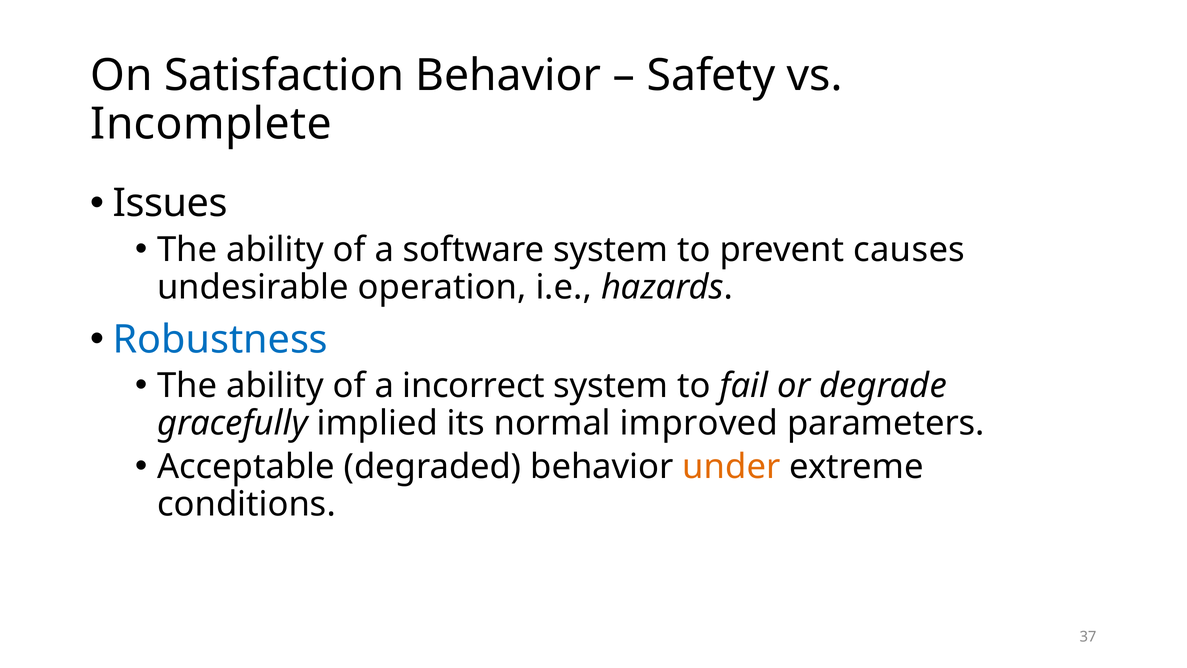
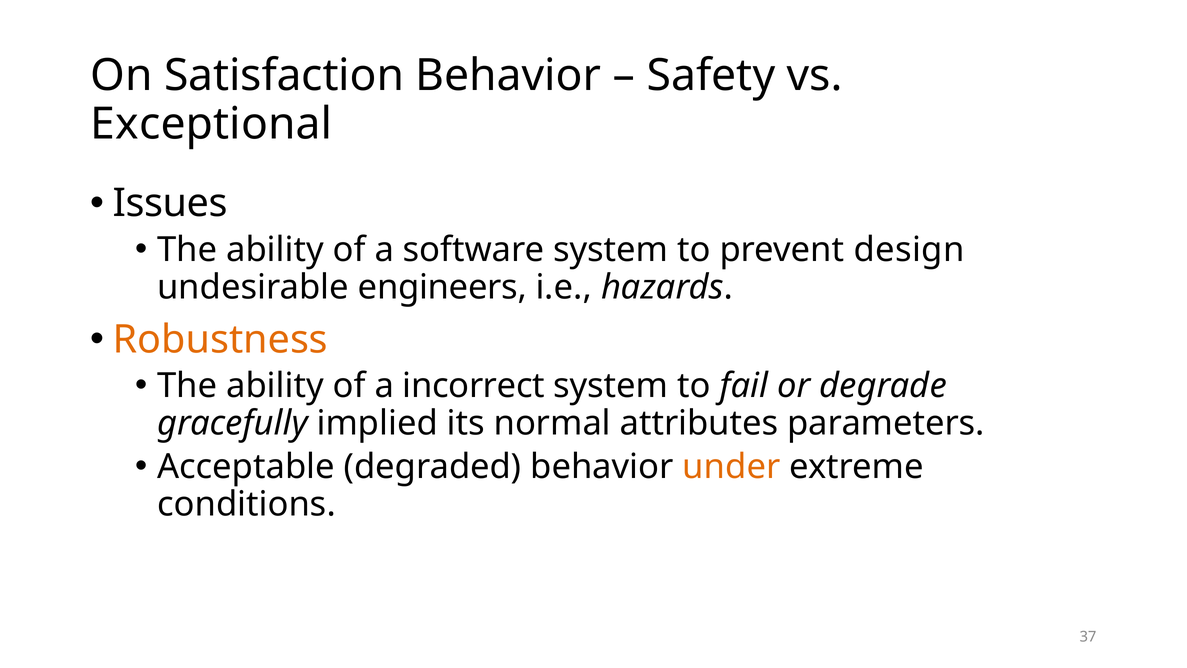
Incomplete: Incomplete -> Exceptional
causes: causes -> design
operation: operation -> engineers
Robustness colour: blue -> orange
improved: improved -> attributes
